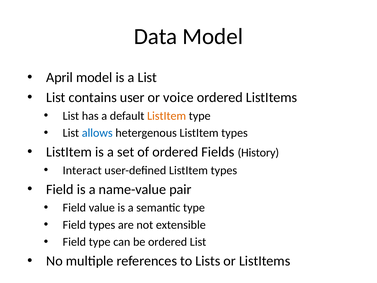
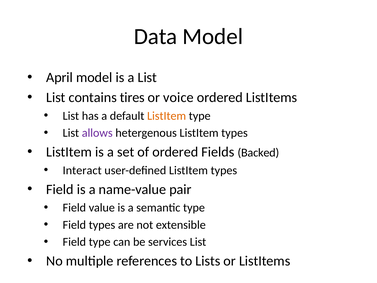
user: user -> tires
allows colour: blue -> purple
History: History -> Backed
be ordered: ordered -> services
